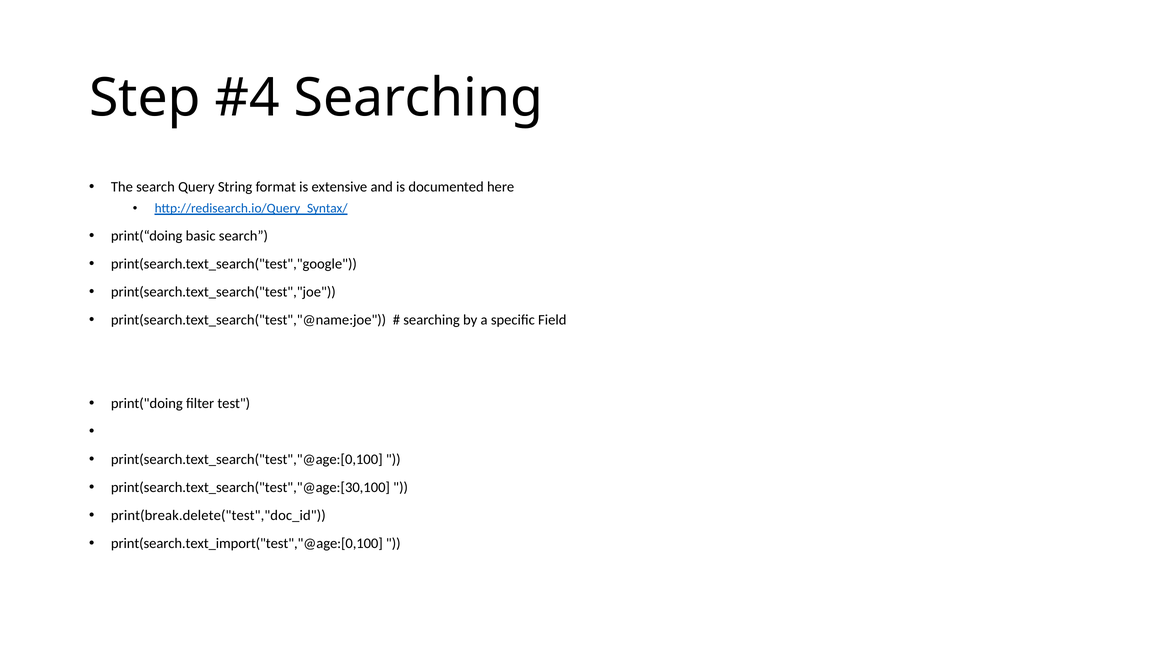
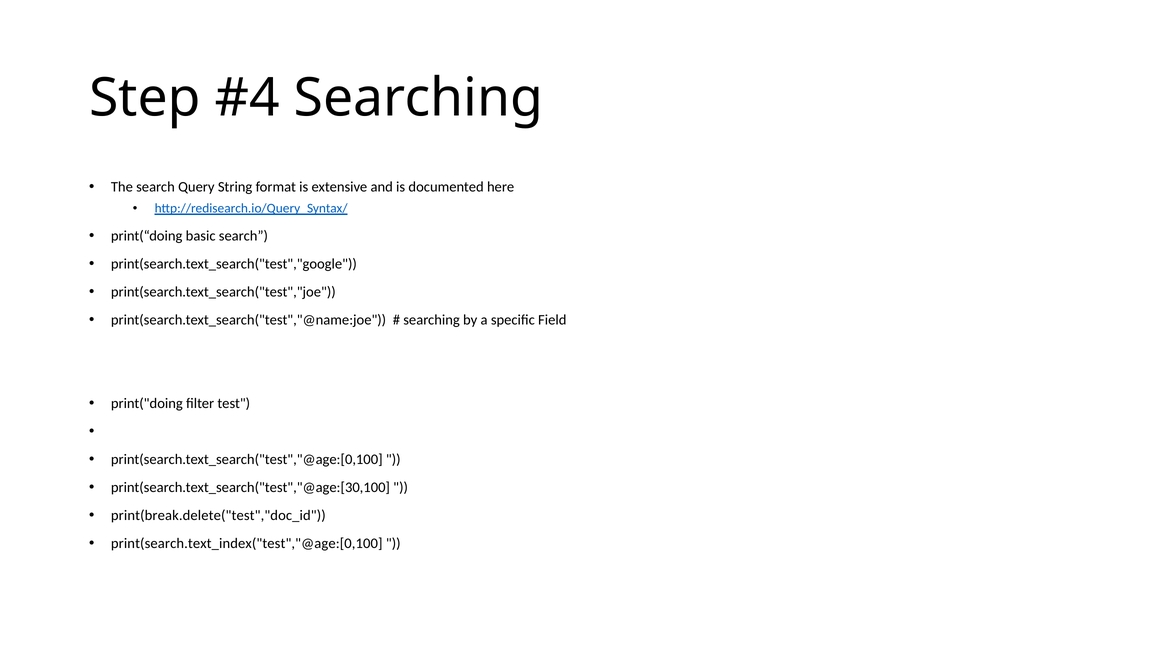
print(search.text_import("test","@age:[0,100: print(search.text_import("test","@age:[0,100 -> print(search.text_index("test","@age:[0,100
